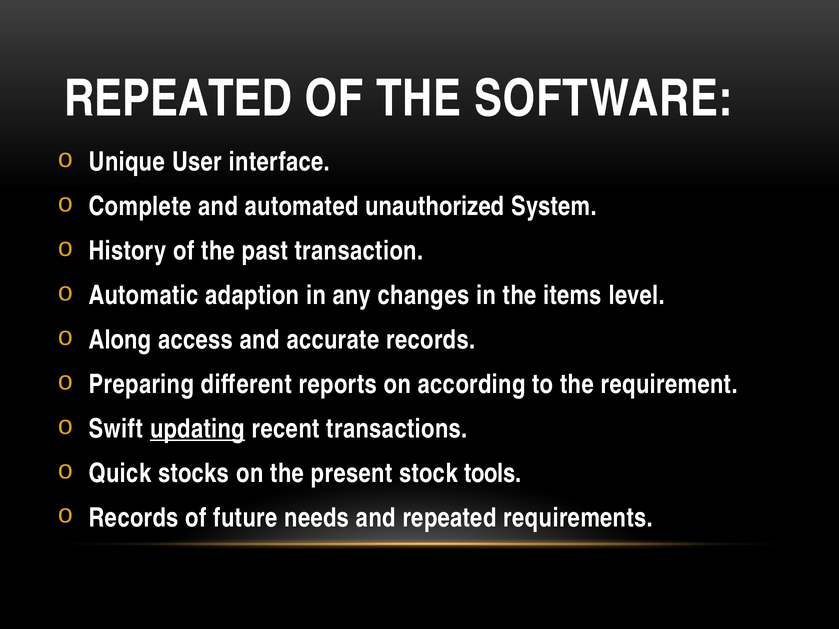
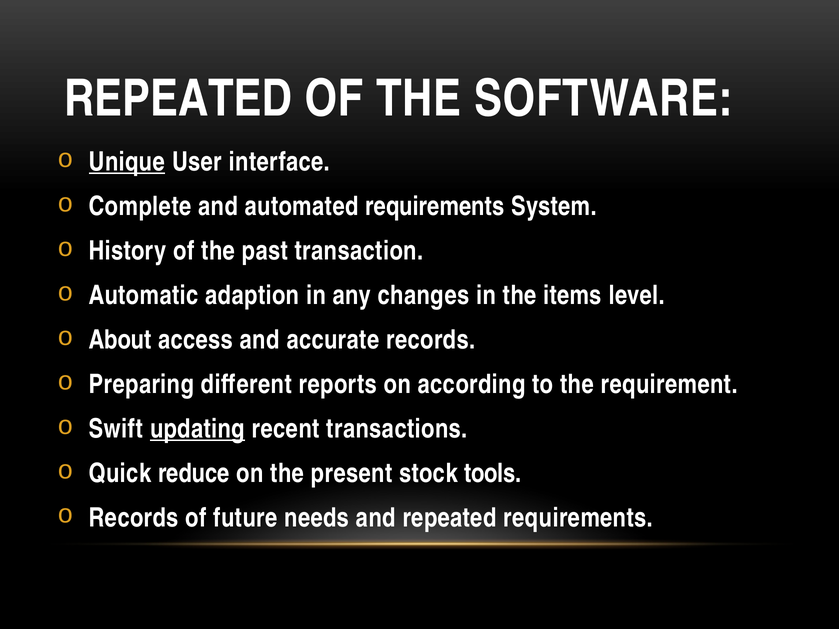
Unique underline: none -> present
automated unauthorized: unauthorized -> requirements
Along: Along -> About
stocks: stocks -> reduce
